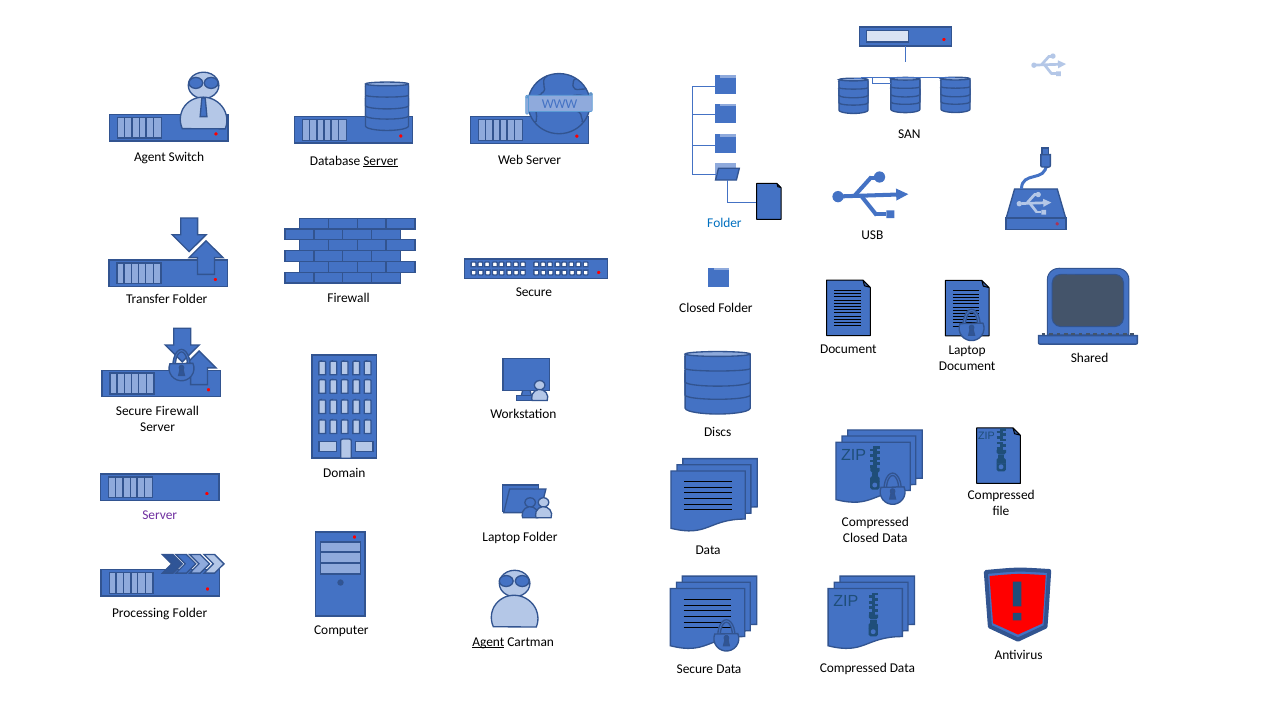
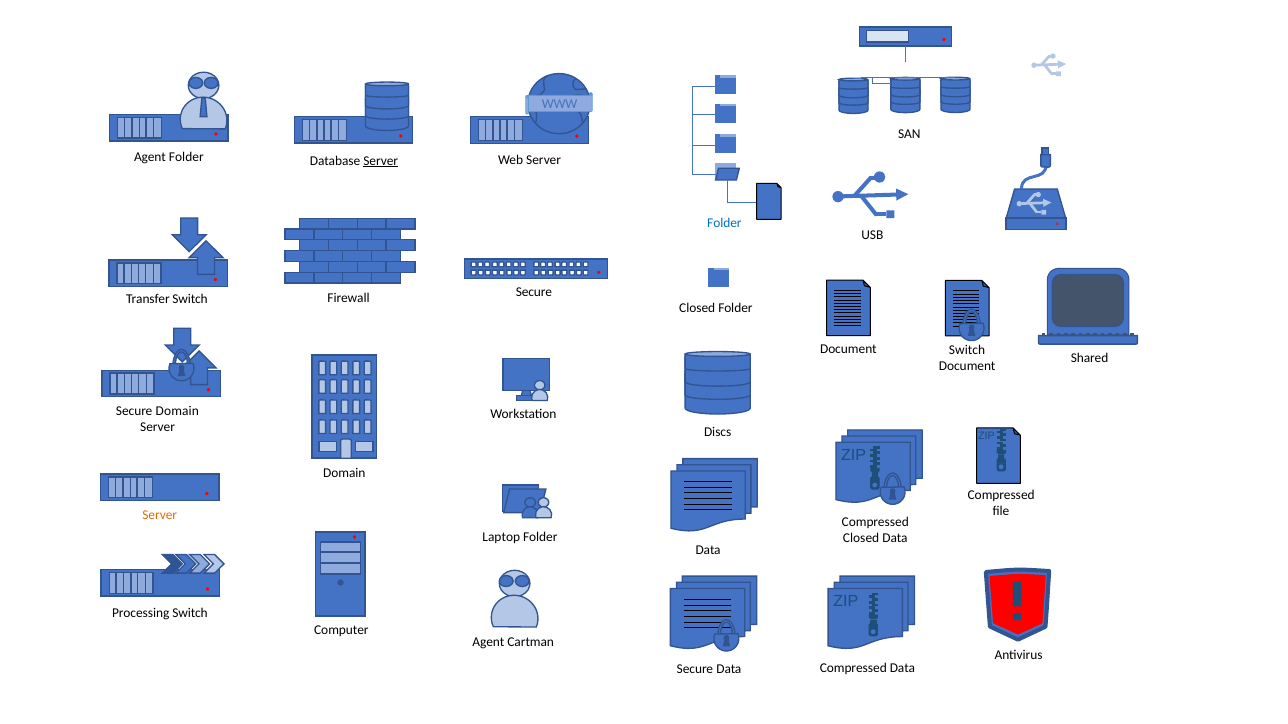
Agent Switch: Switch -> Folder
Transfer Folder: Folder -> Switch
Document Laptop: Laptop -> Switch
Secure Firewall: Firewall -> Domain
Server at (160, 515) colour: purple -> orange
Processing Folder: Folder -> Switch
Agent at (488, 642) underline: present -> none
